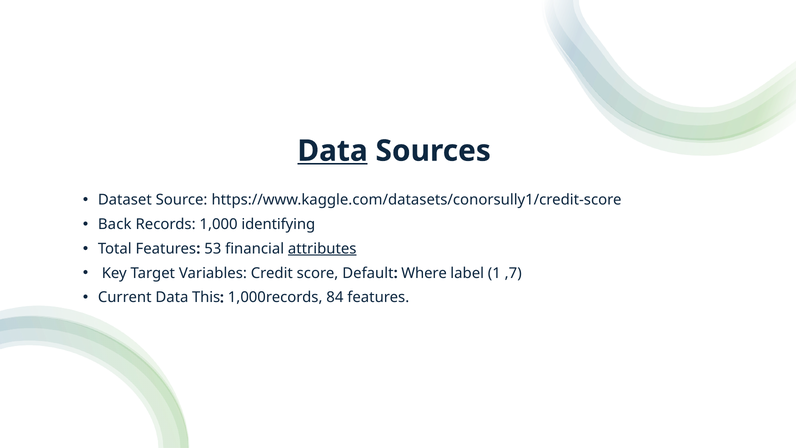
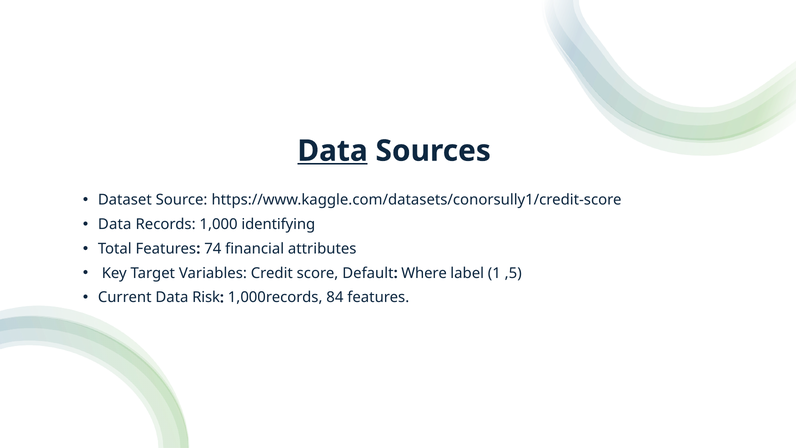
Back at (115, 224): Back -> Data
53: 53 -> 74
attributes underline: present -> none
,7: ,7 -> ,5
This: This -> Risk
